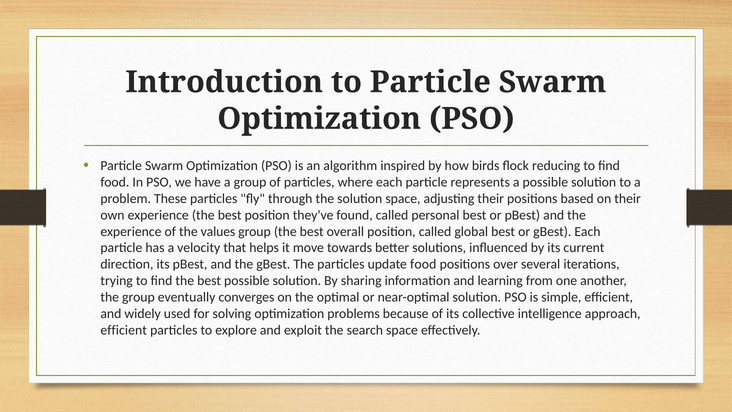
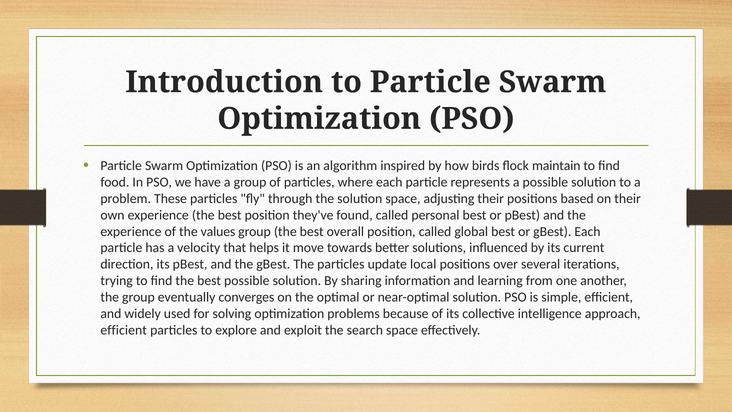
reducing: reducing -> maintain
update food: food -> local
